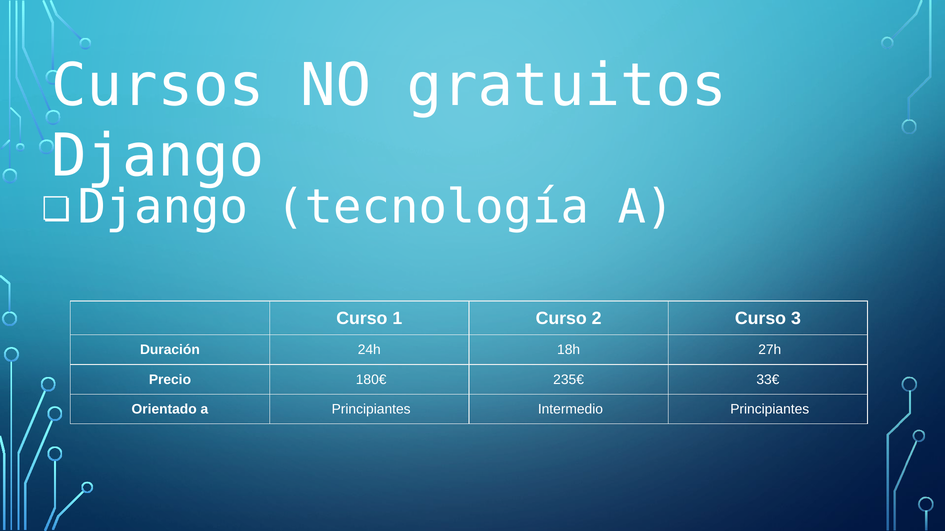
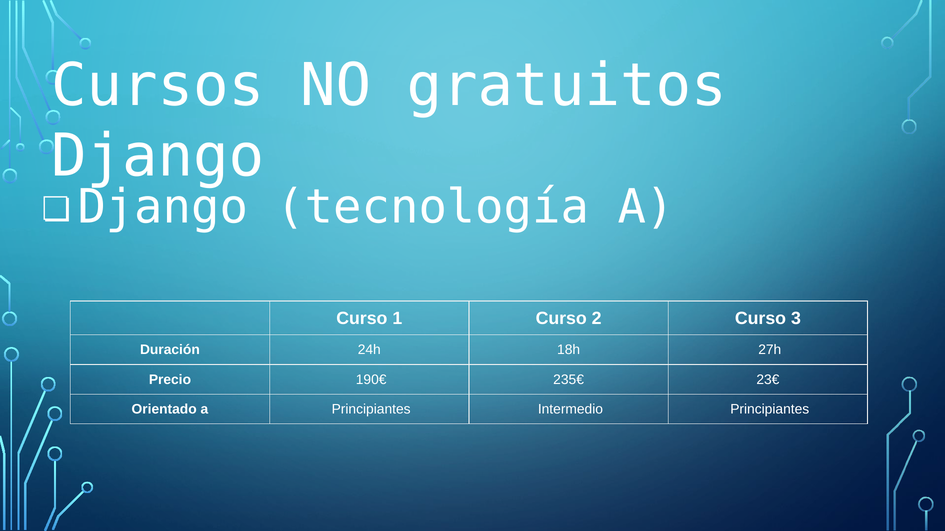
180€: 180€ -> 190€
33€: 33€ -> 23€
